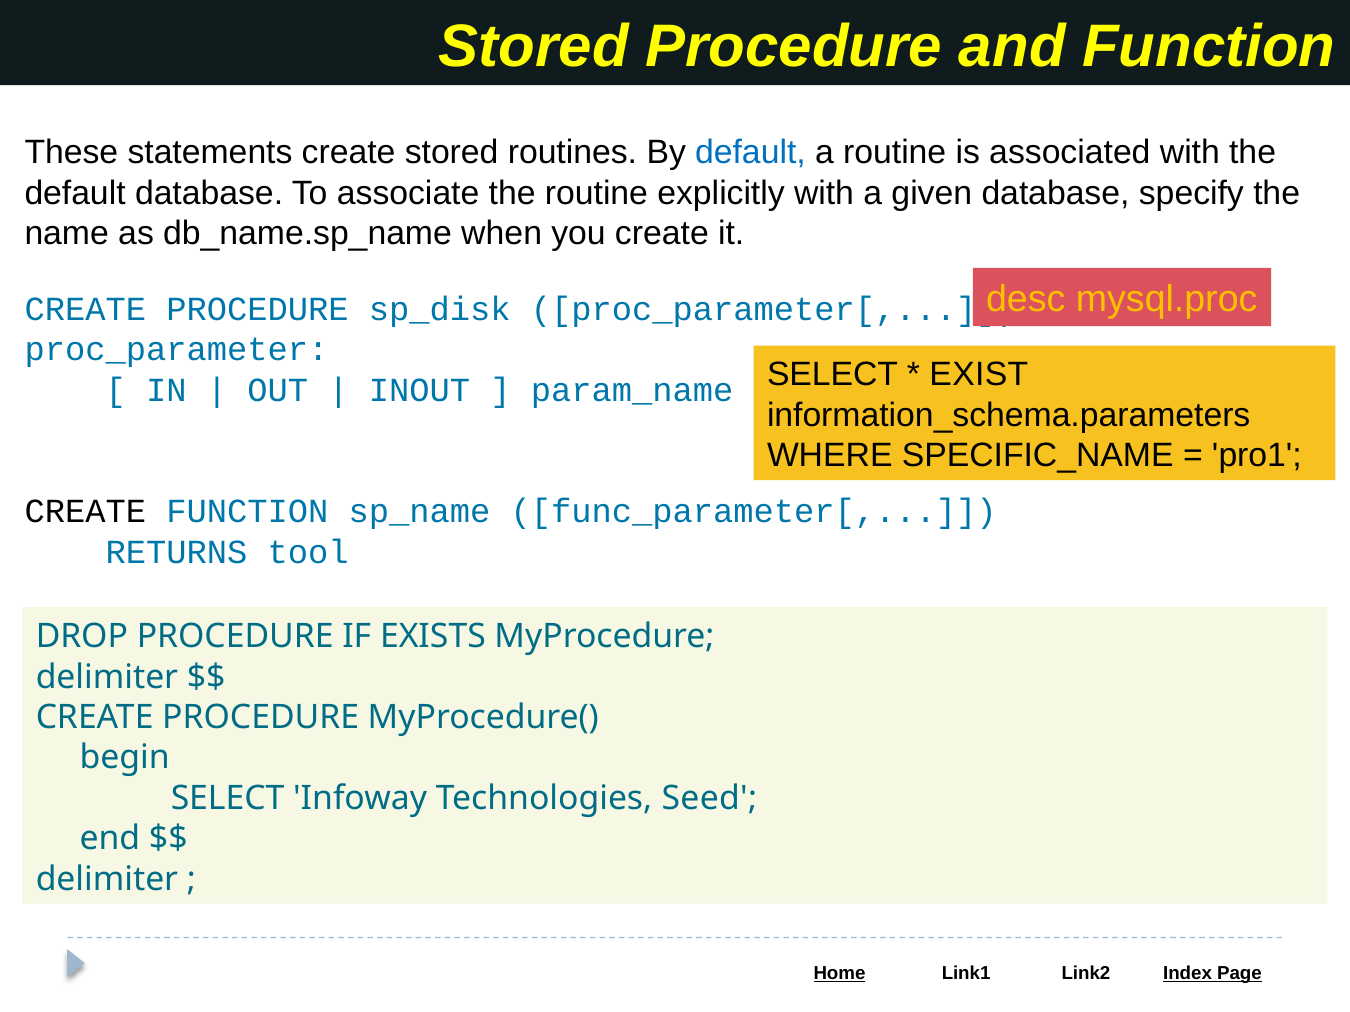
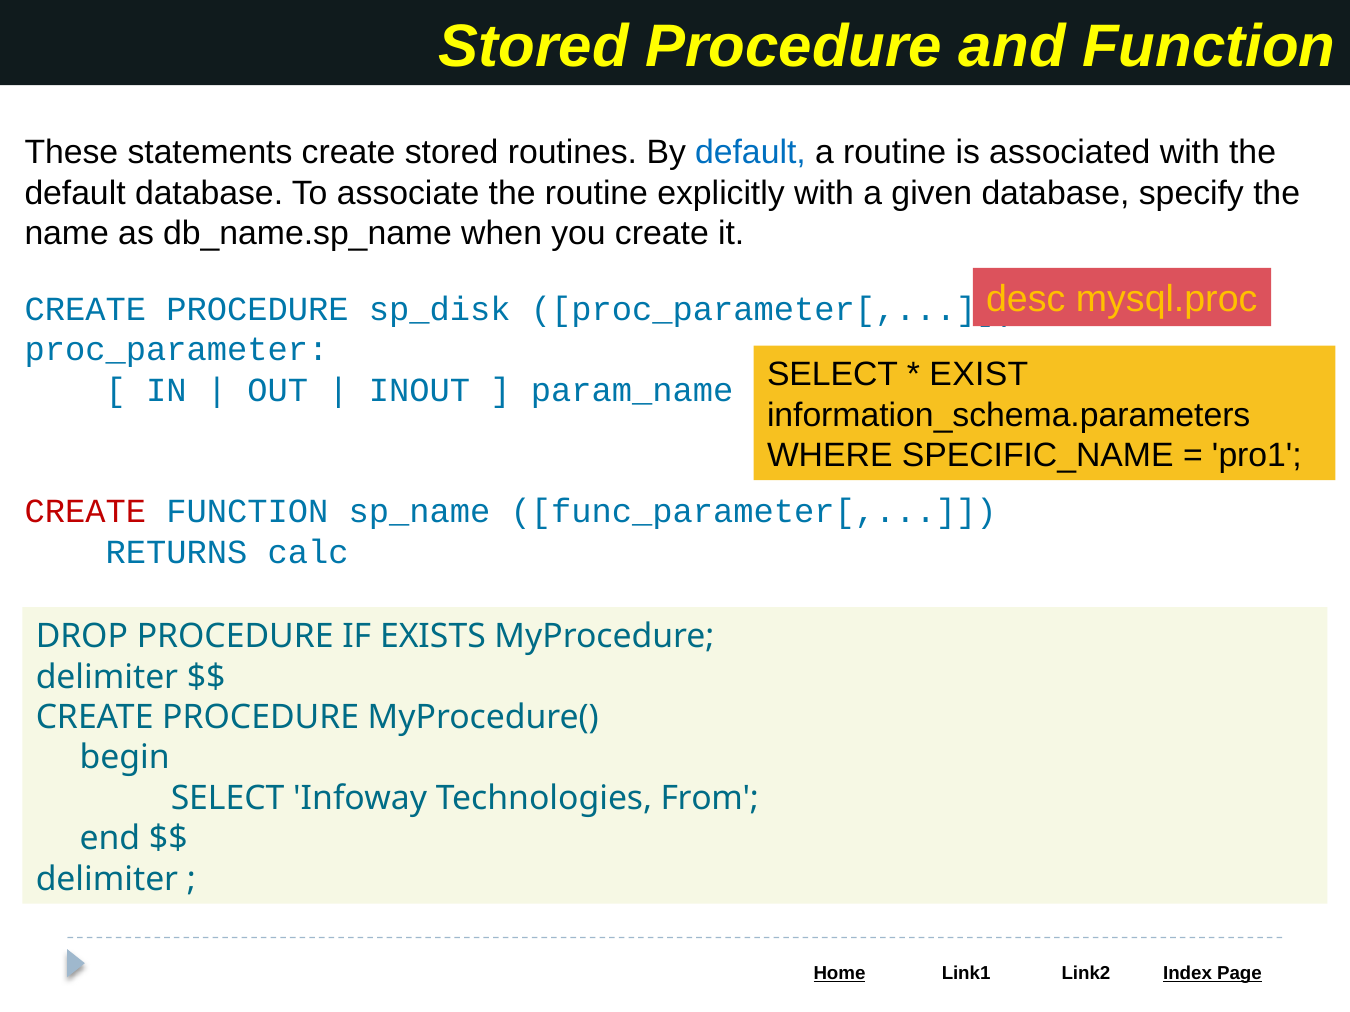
CREATE at (85, 512) colour: black -> red
tool: tool -> calc
Seed: Seed -> From
